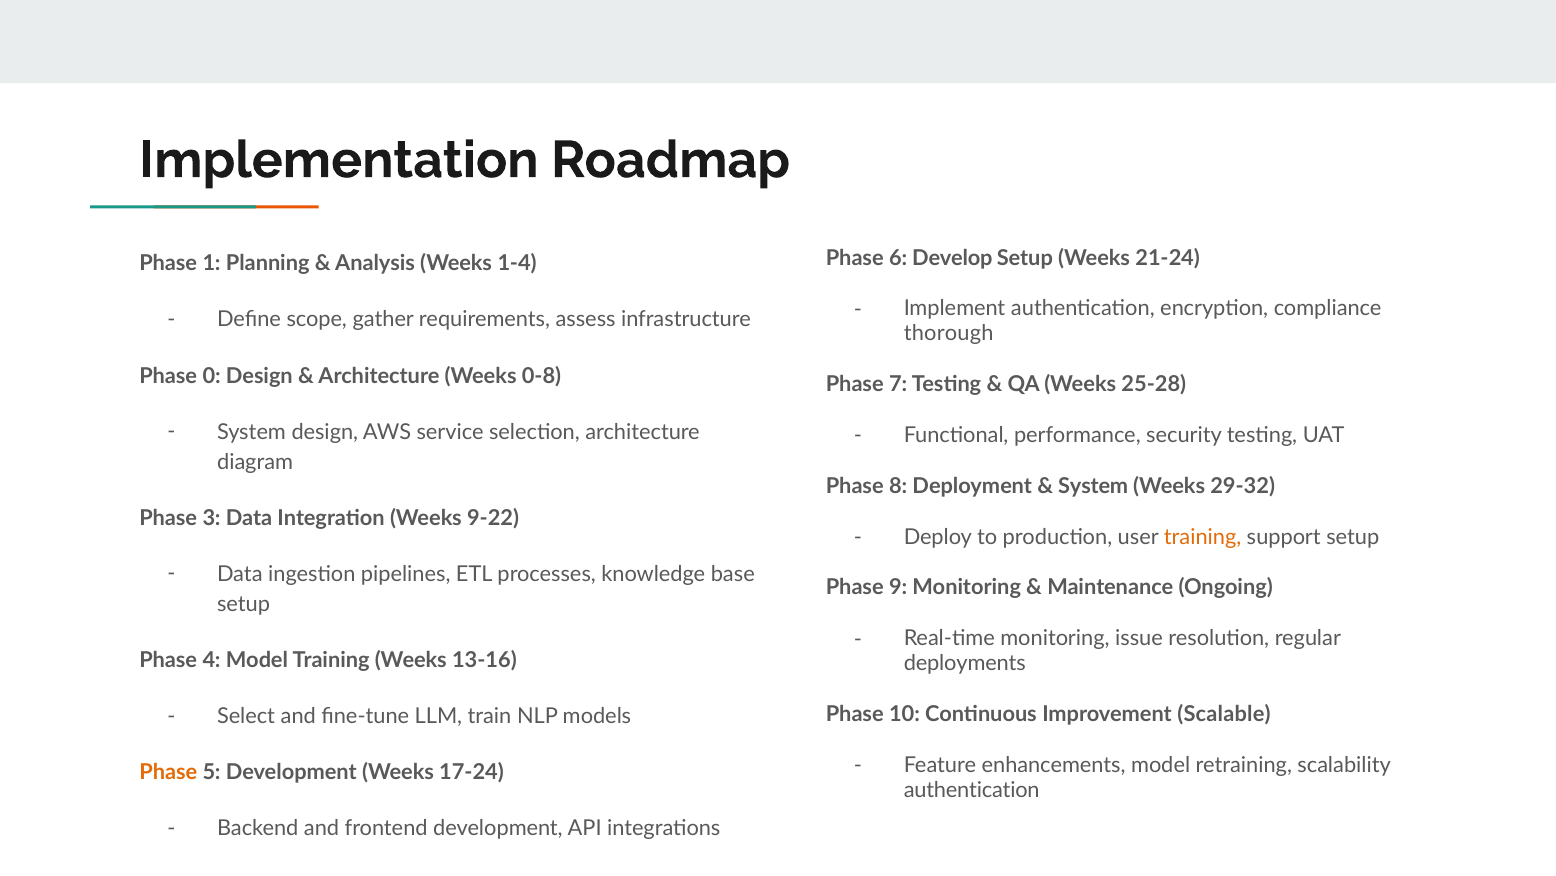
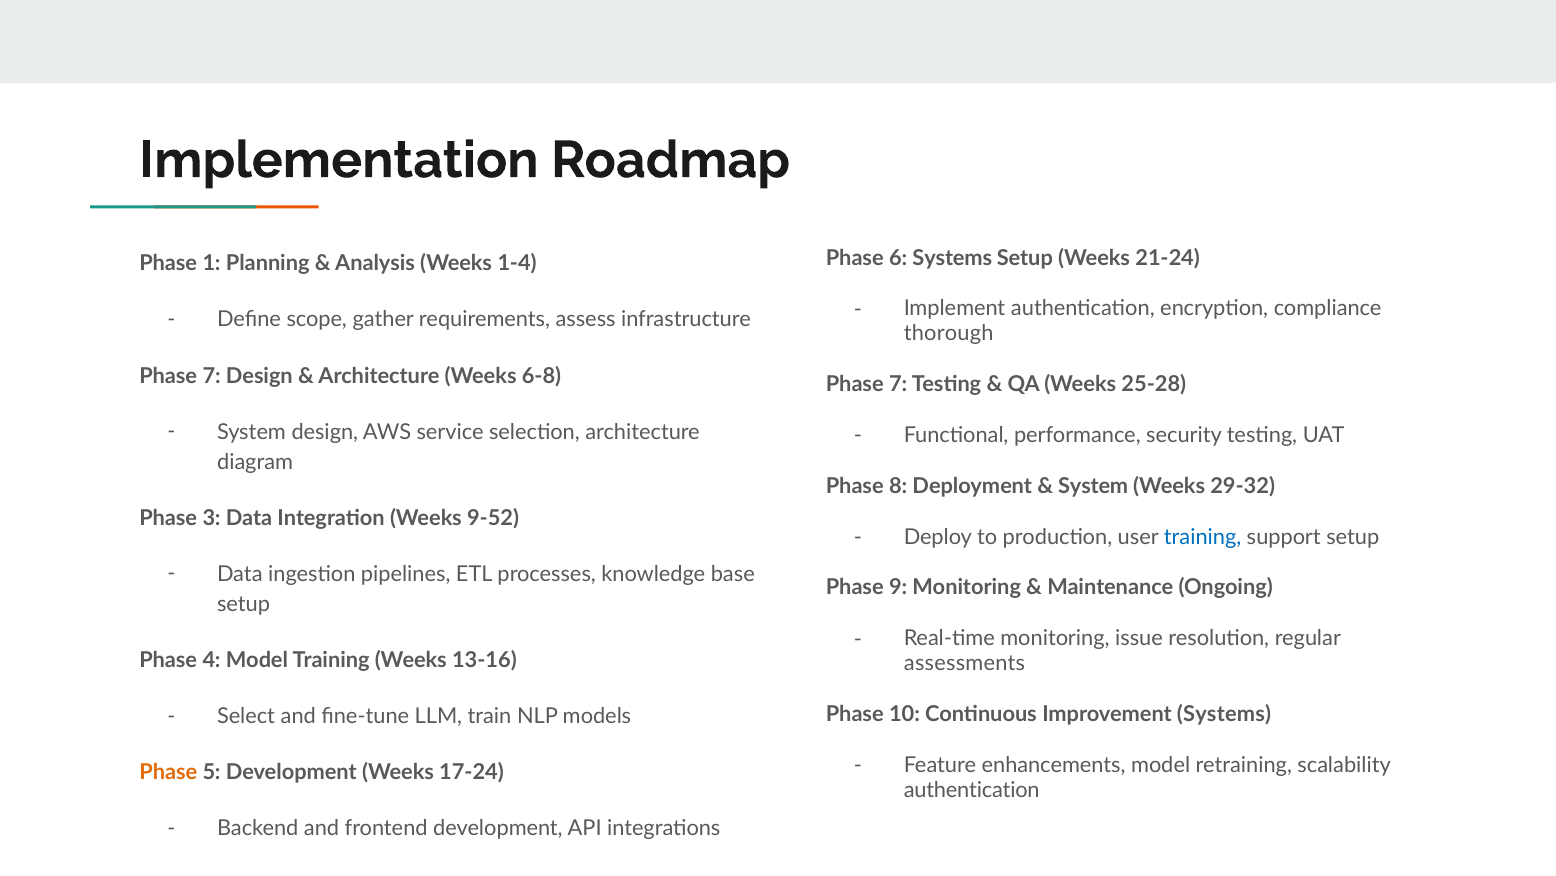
6 Develop: Develop -> Systems
0 at (212, 375): 0 -> 7
0-8: 0-8 -> 6-8
9-22: 9-22 -> 9-52
training at (1203, 536) colour: orange -> blue
deployments: deployments -> assessments
Improvement Scalable: Scalable -> Systems
